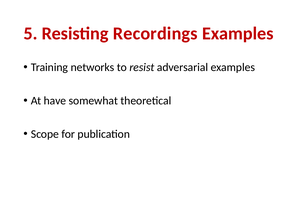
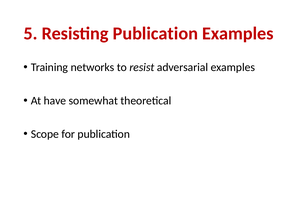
Resisting Recordings: Recordings -> Publication
